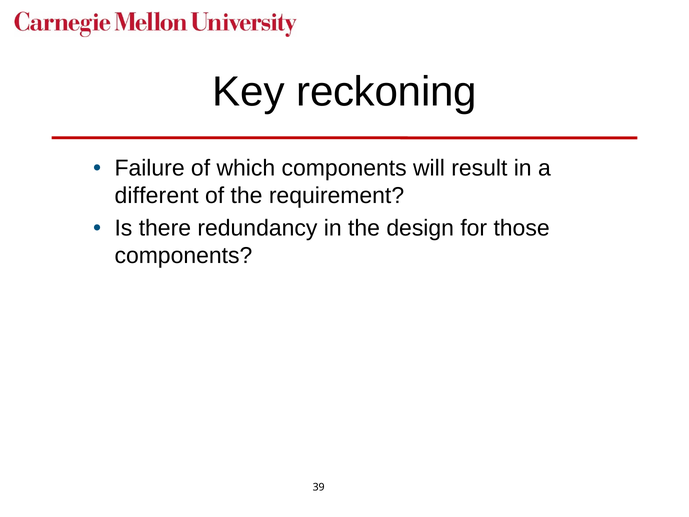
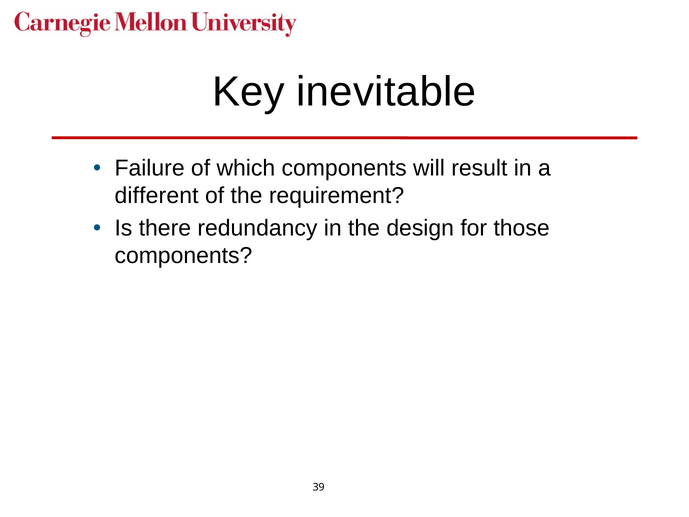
reckoning: reckoning -> inevitable
